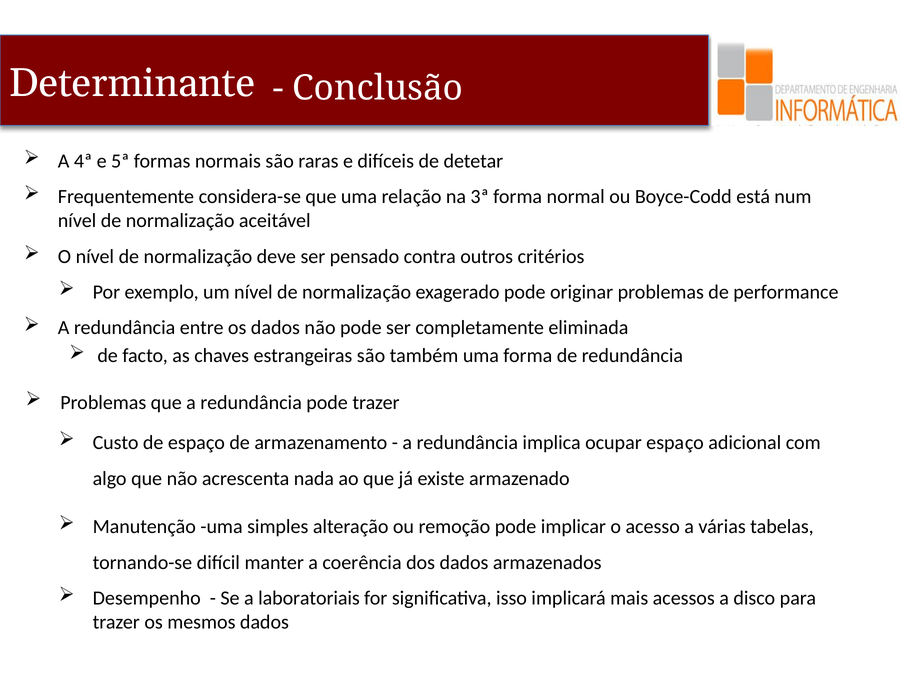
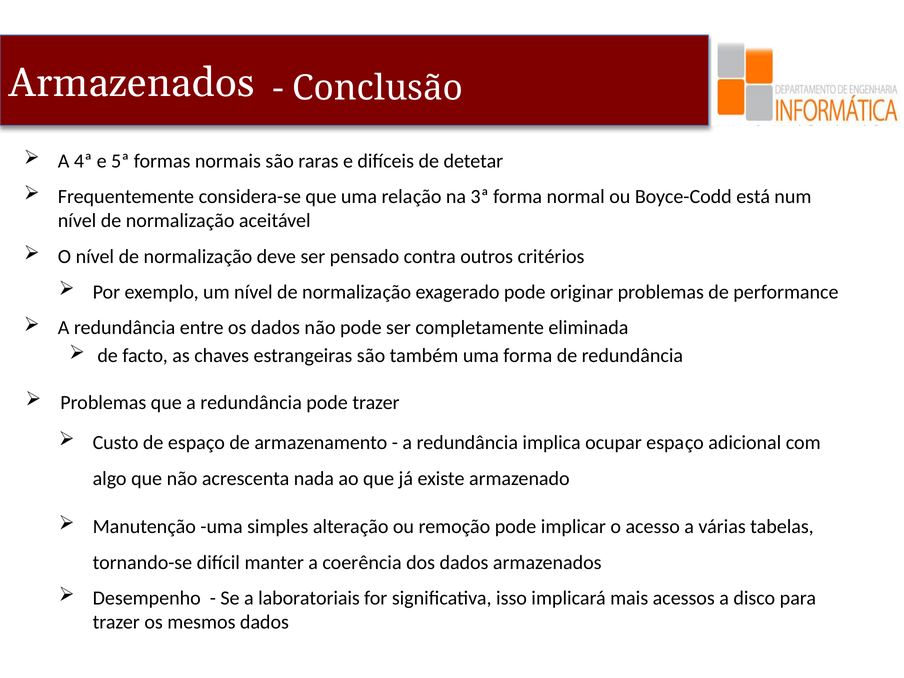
Determinante at (132, 83): Determinante -> Armazenados
